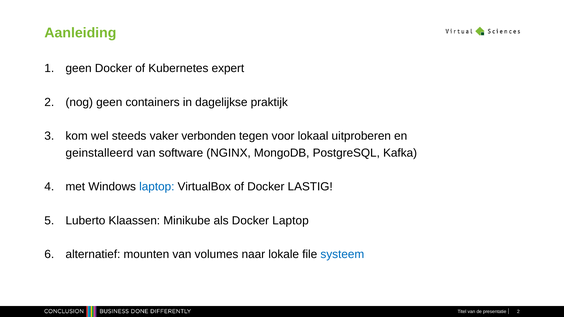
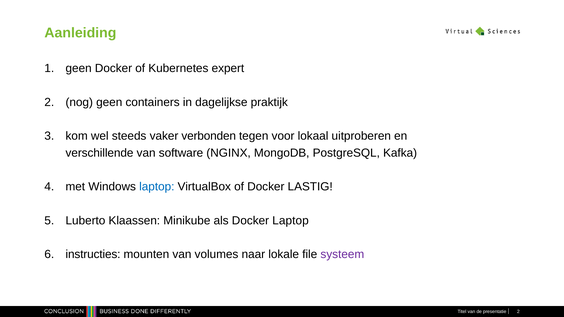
geinstalleerd: geinstalleerd -> verschillende
alternatief: alternatief -> instructies
systeem colour: blue -> purple
